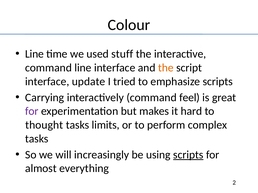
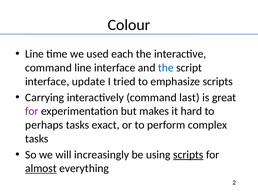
stuff: stuff -> each
the at (166, 68) colour: orange -> blue
feel: feel -> last
thought: thought -> perhaps
limits: limits -> exact
almost underline: none -> present
